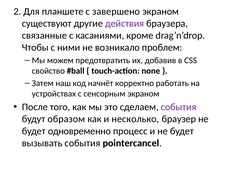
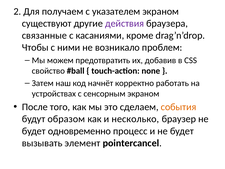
планшете: планшете -> получаем
завершено: завершено -> указателем
события at (179, 107) colour: purple -> orange
вызывать события: события -> элемент
